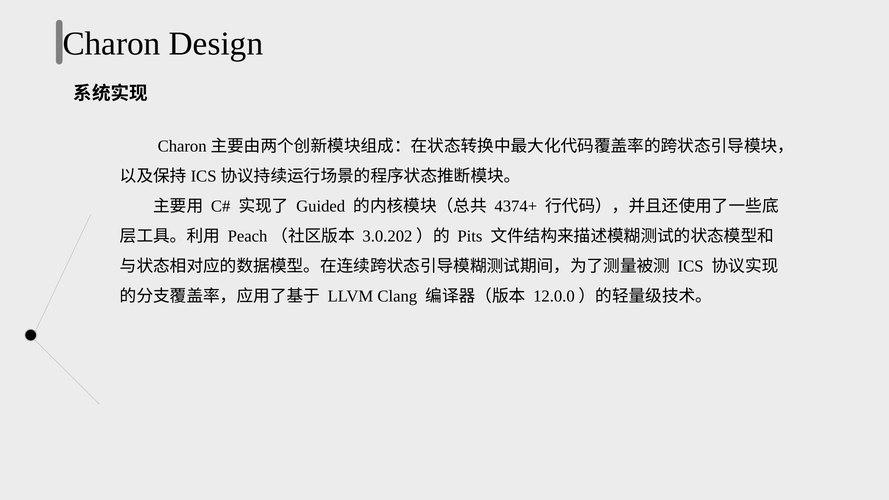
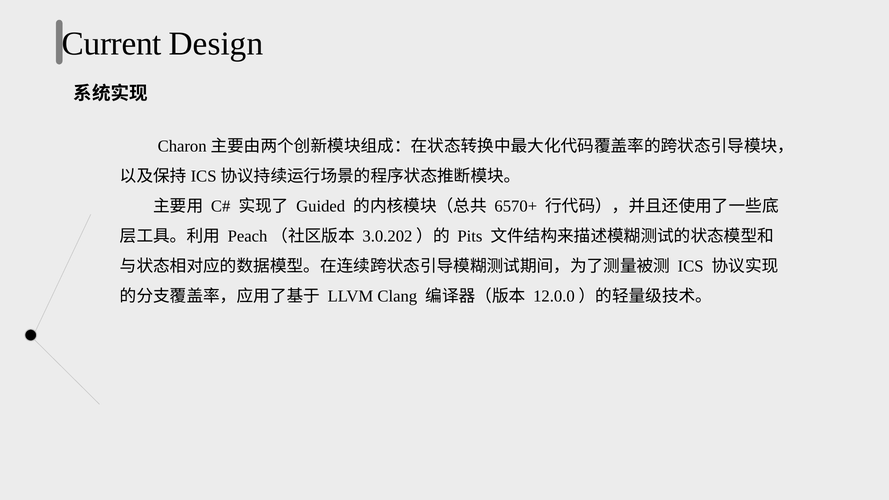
Charon: Charon -> Current
4374+: 4374+ -> 6570+
